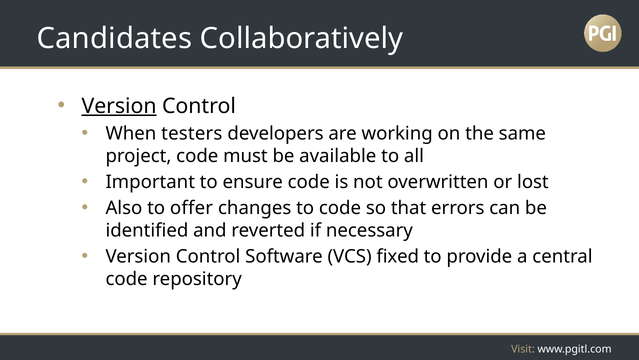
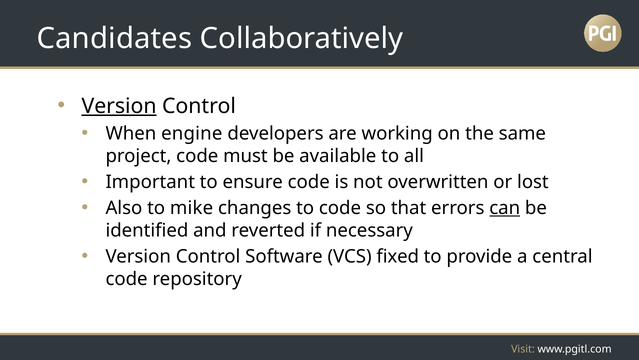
testers: testers -> engine
offer: offer -> mike
can underline: none -> present
